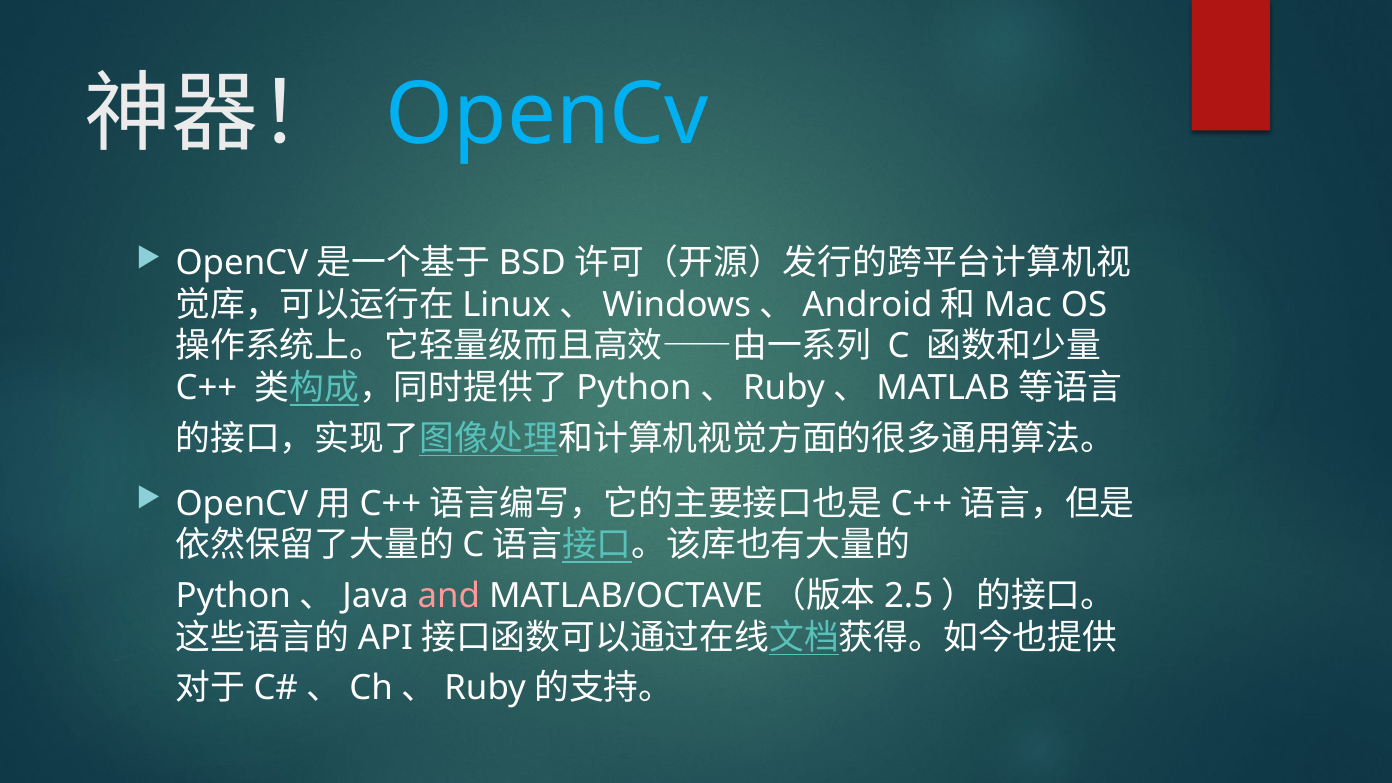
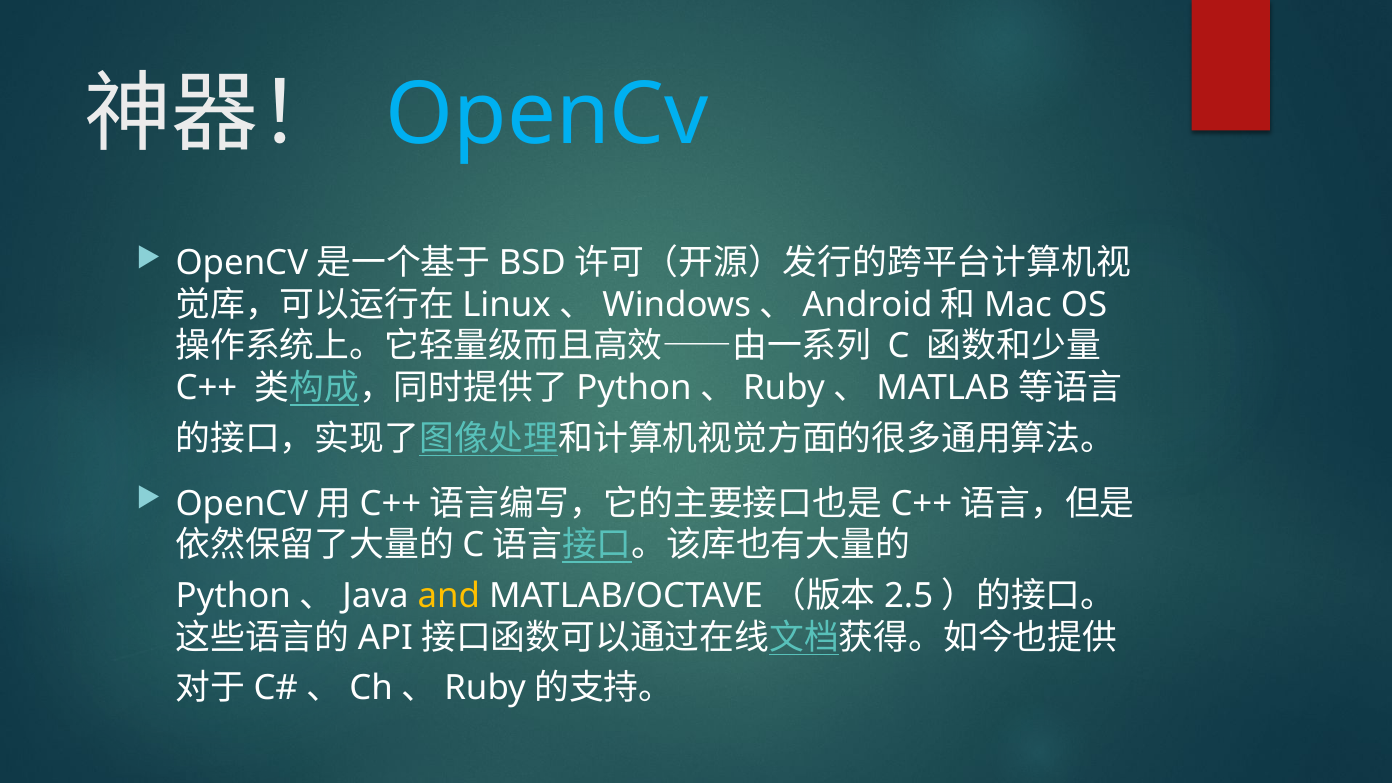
and colour: pink -> yellow
